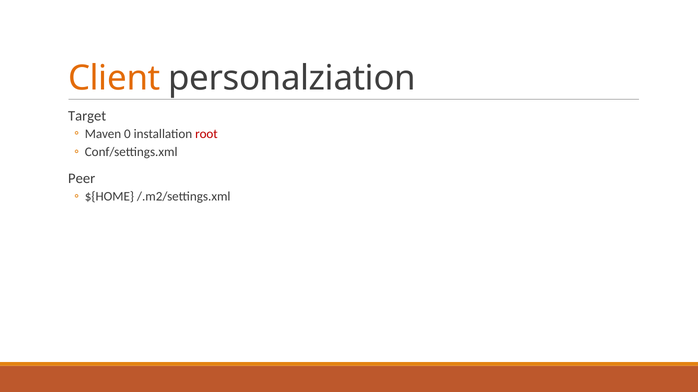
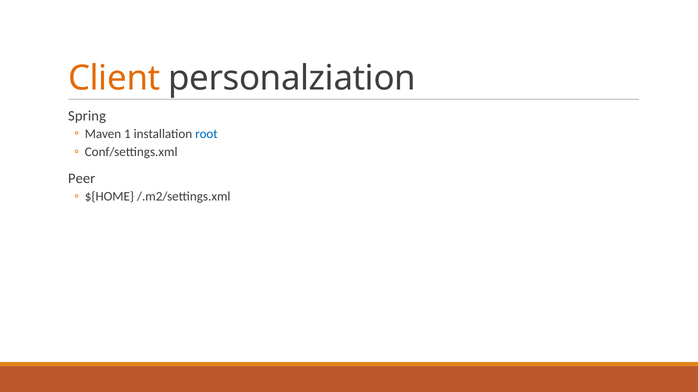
Target: Target -> Spring
0: 0 -> 1
root colour: red -> blue
